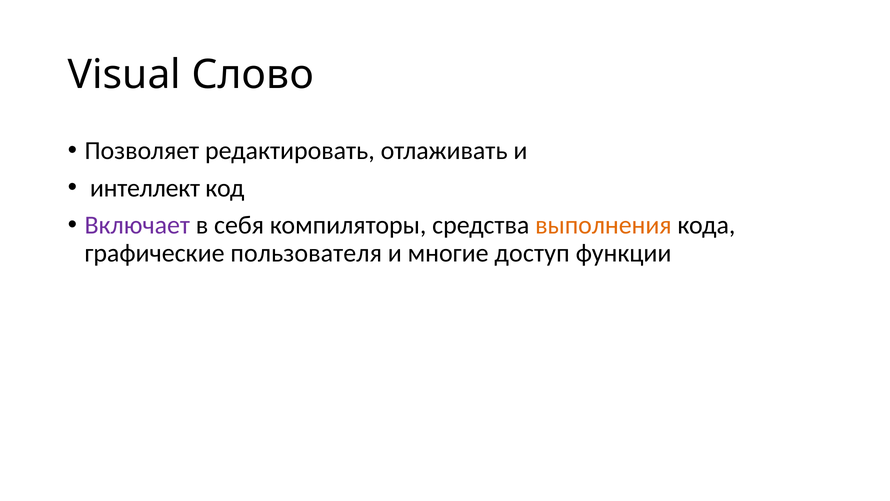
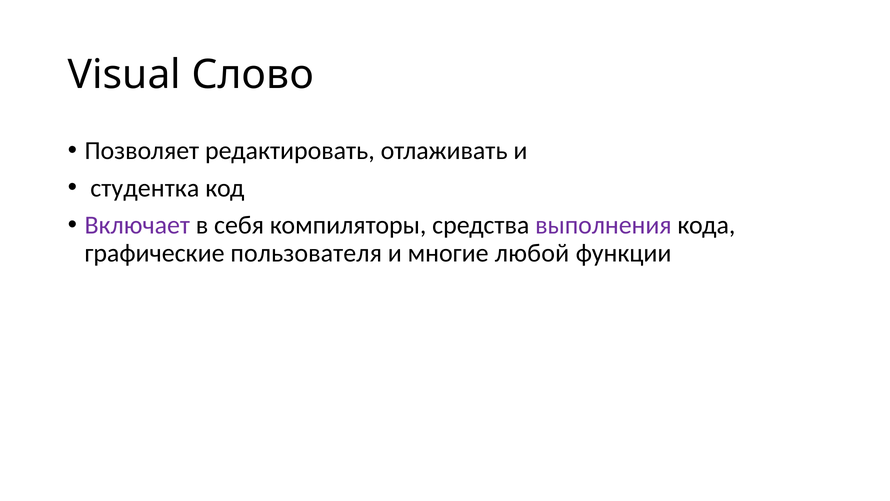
интеллект: интеллект -> студентка
выполнения colour: orange -> purple
доступ: доступ -> любой
